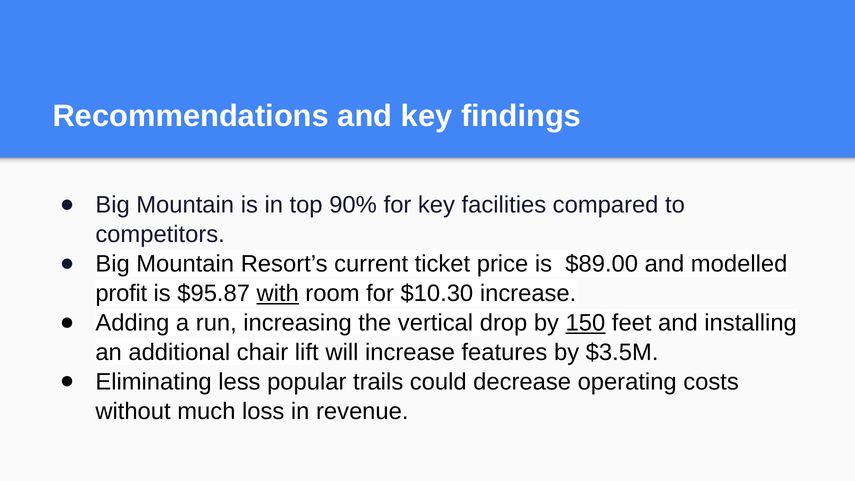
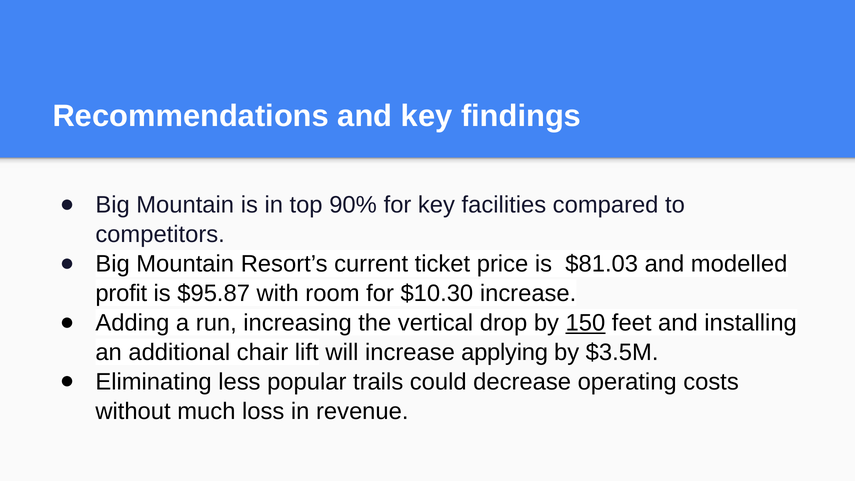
$89.00: $89.00 -> $81.03
with underline: present -> none
features: features -> applying
